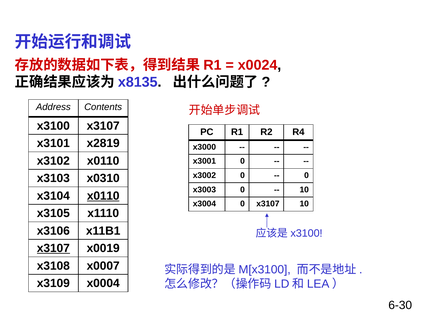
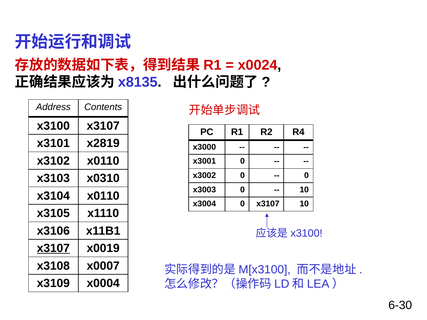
x0110 at (103, 196) underline: present -> none
